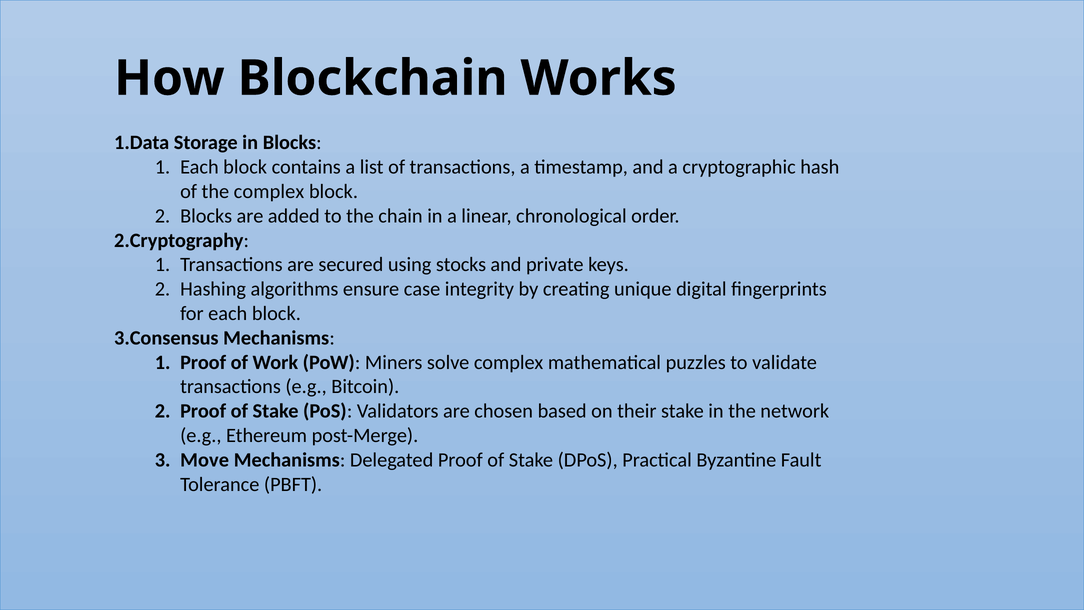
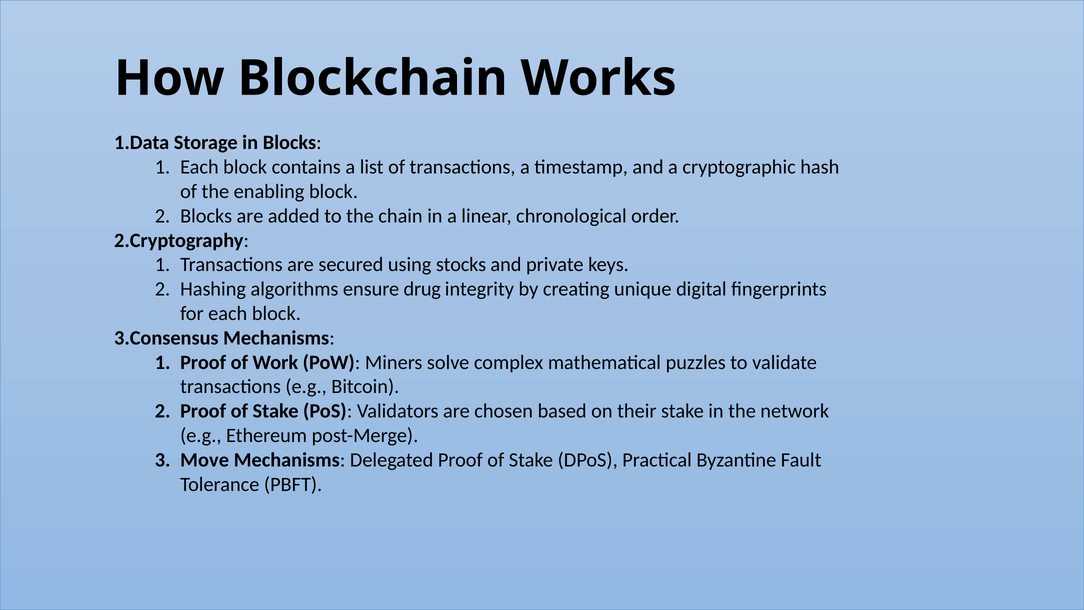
the complex: complex -> enabling
case: case -> drug
